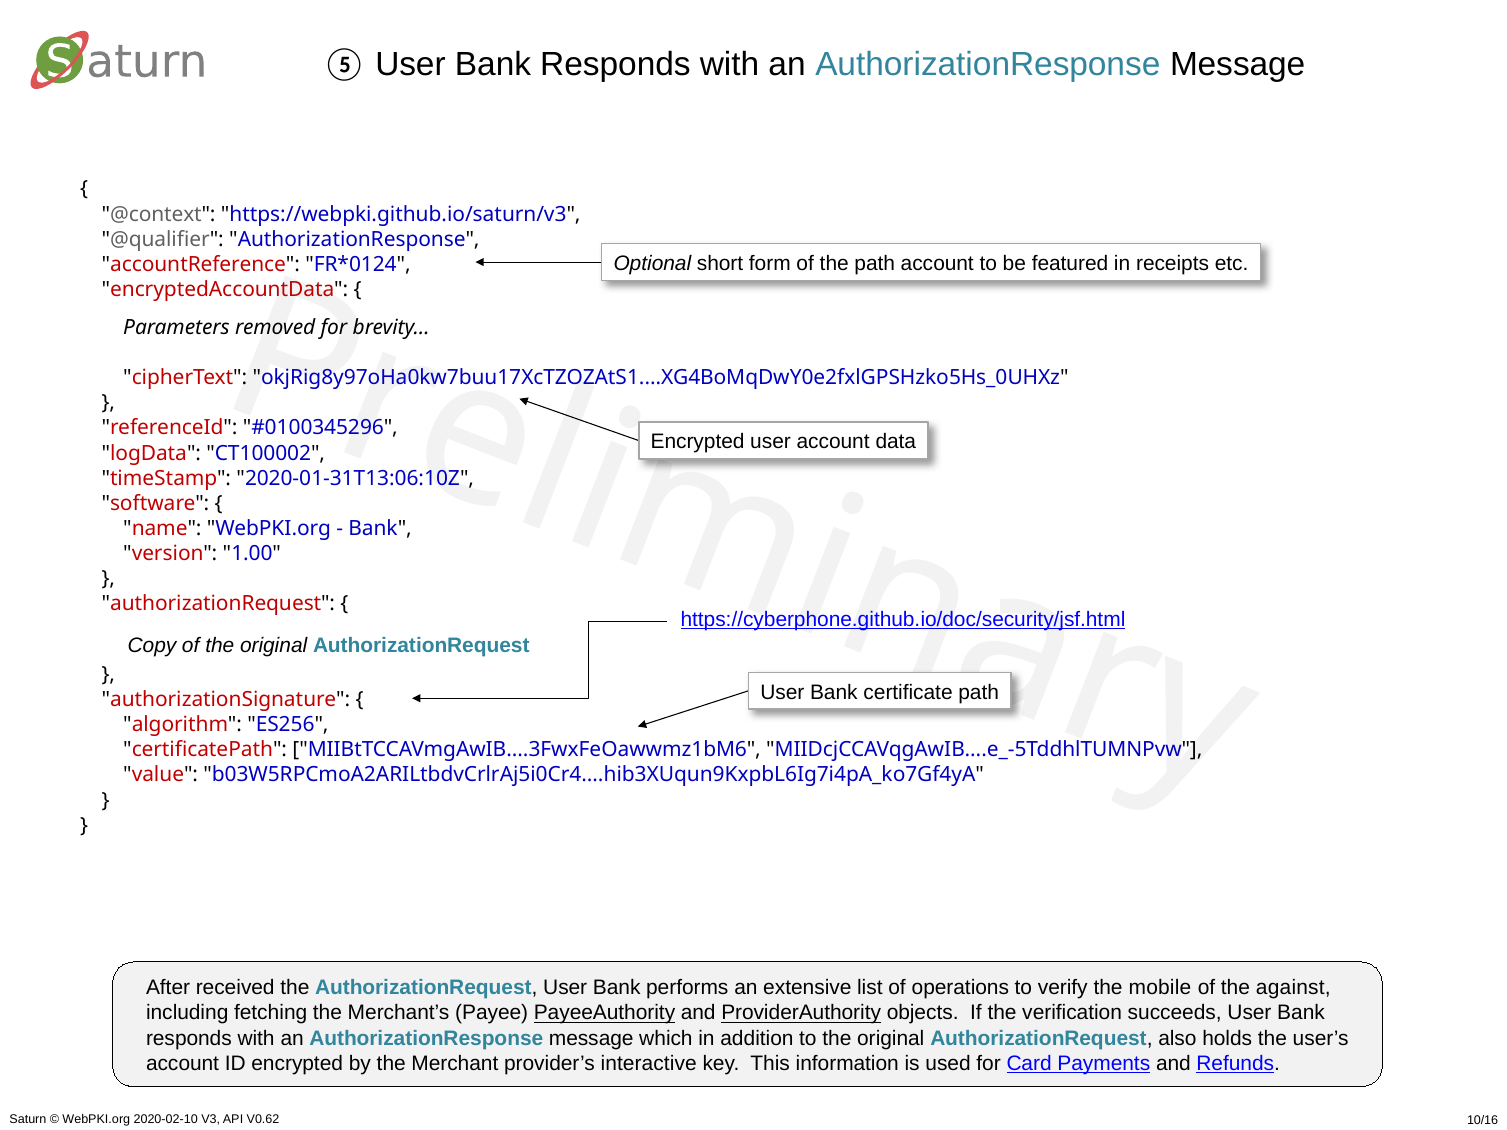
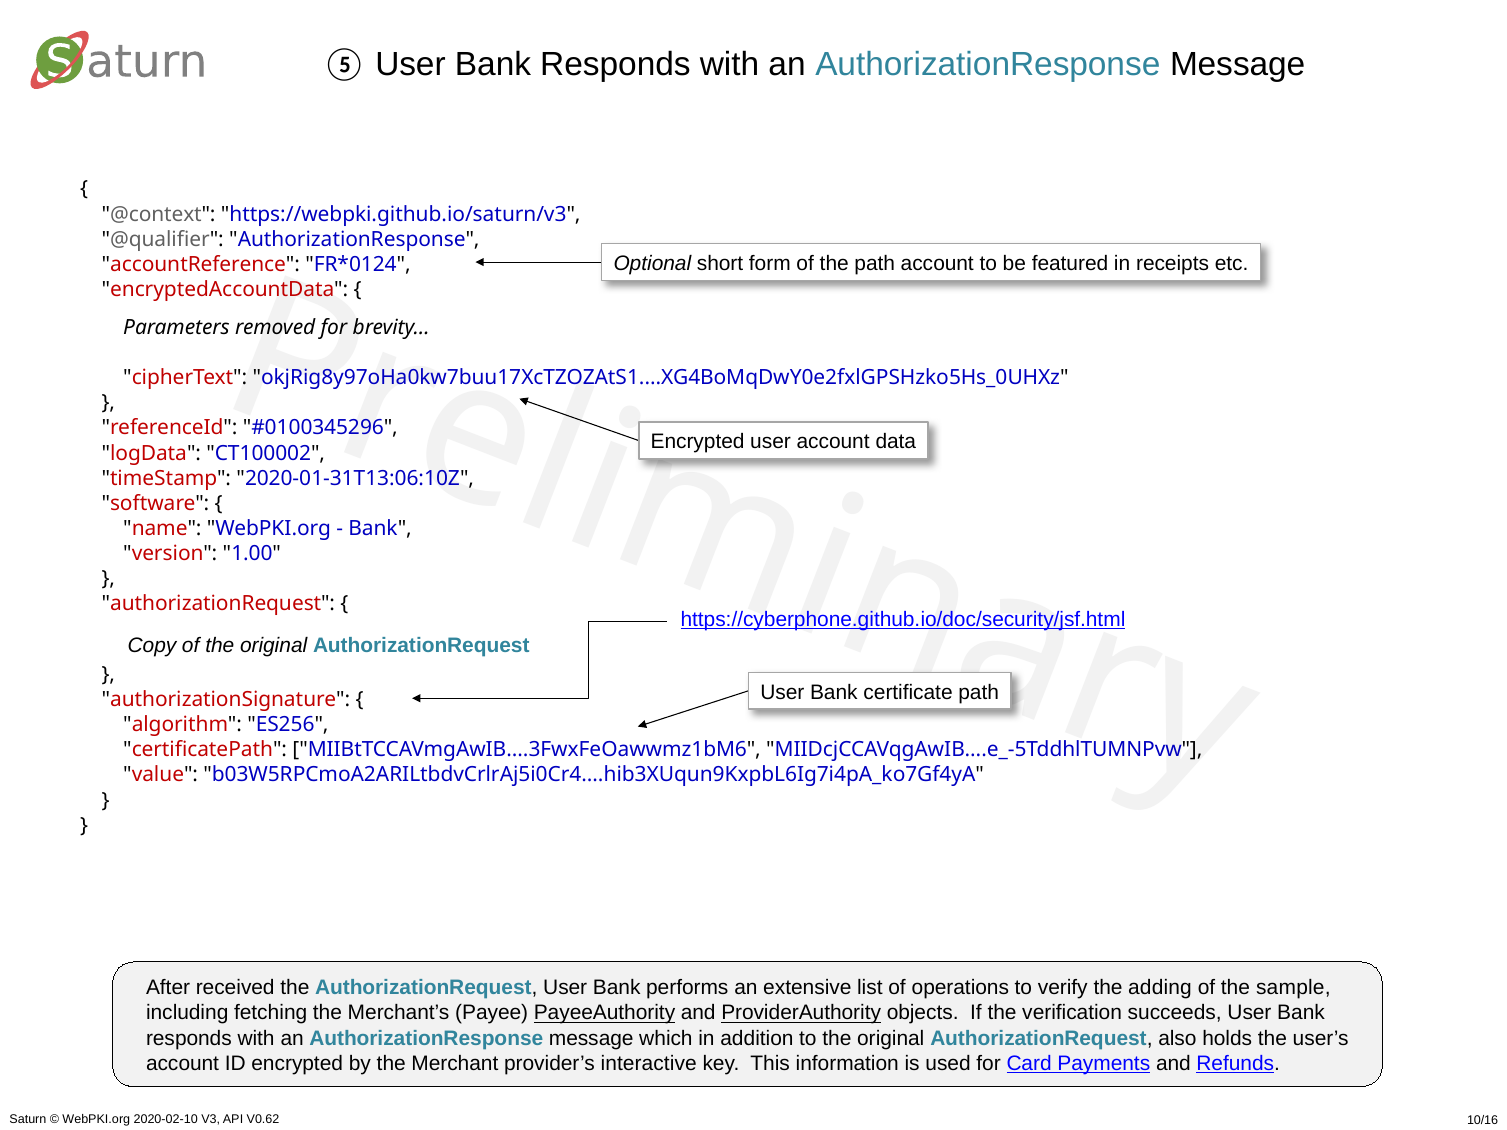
mobile: mobile -> adding
against: against -> sample
